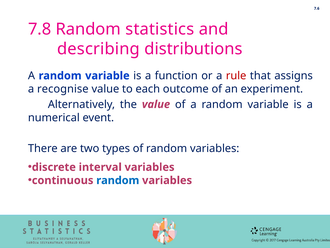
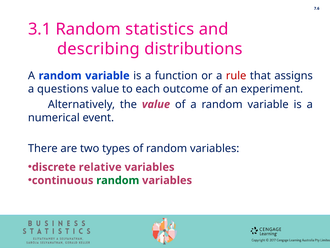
7.8: 7.8 -> 3.1
recognise: recognise -> questions
interval: interval -> relative
random at (118, 180) colour: blue -> green
